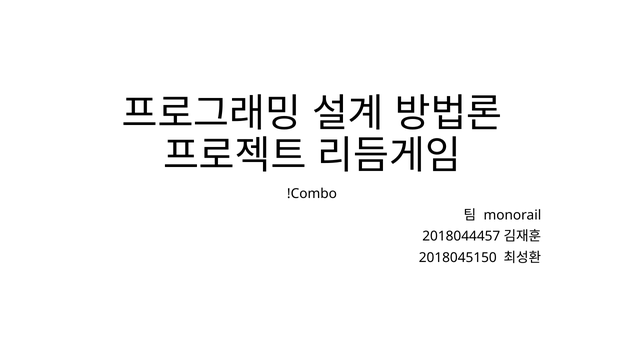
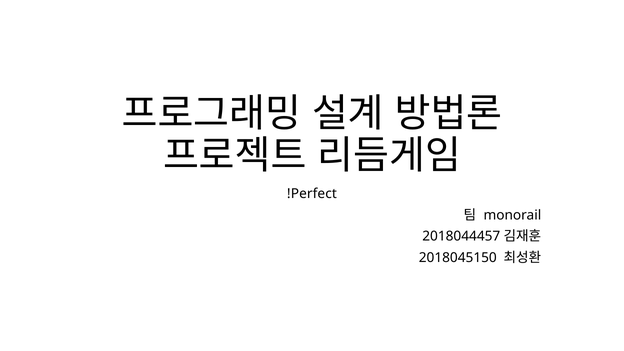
!Combo: !Combo -> !Perfect
